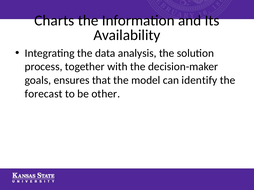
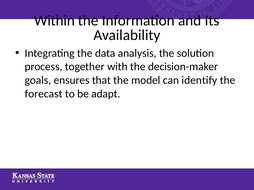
Charts: Charts -> Within
other: other -> adapt
